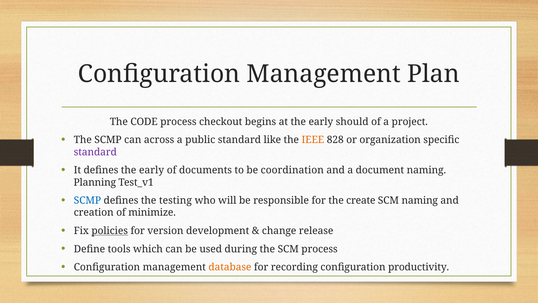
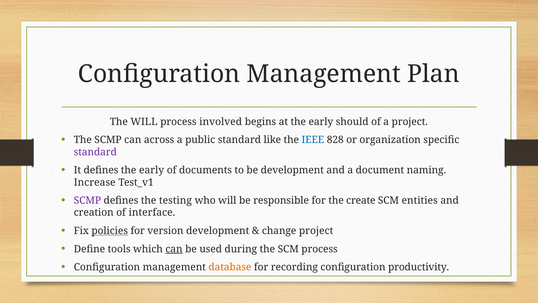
The CODE: CODE -> WILL
checkout: checkout -> involved
IEEE colour: orange -> blue
be coordination: coordination -> development
Planning: Planning -> Increase
SCMP at (87, 200) colour: blue -> purple
SCM naming: naming -> entities
minimize: minimize -> interface
change release: release -> project
can at (174, 249) underline: none -> present
